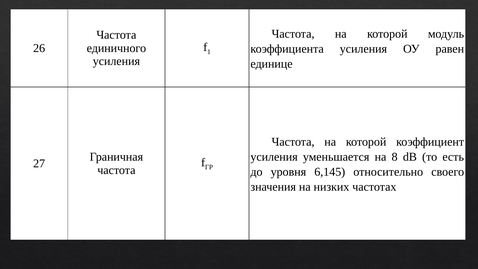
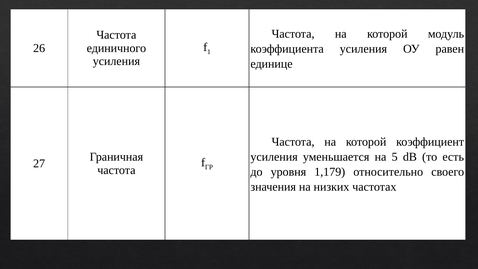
8: 8 -> 5
6,145: 6,145 -> 1,179
